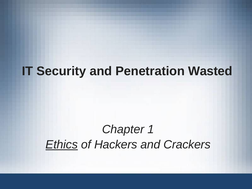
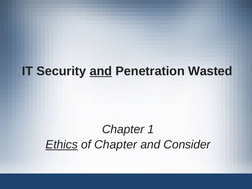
and at (101, 71) underline: none -> present
of Hackers: Hackers -> Chapter
Crackers: Crackers -> Consider
